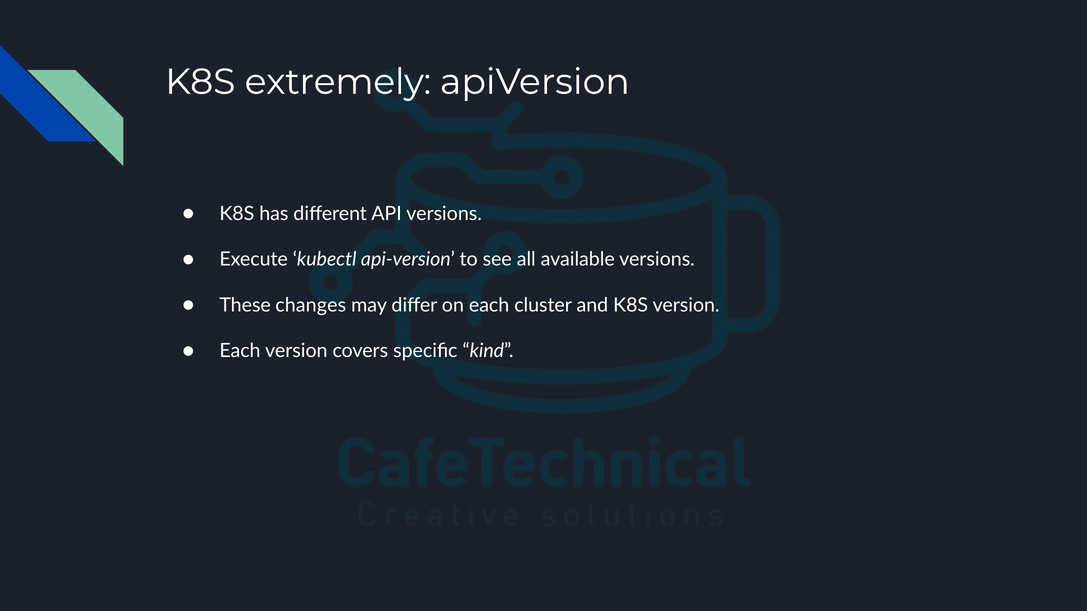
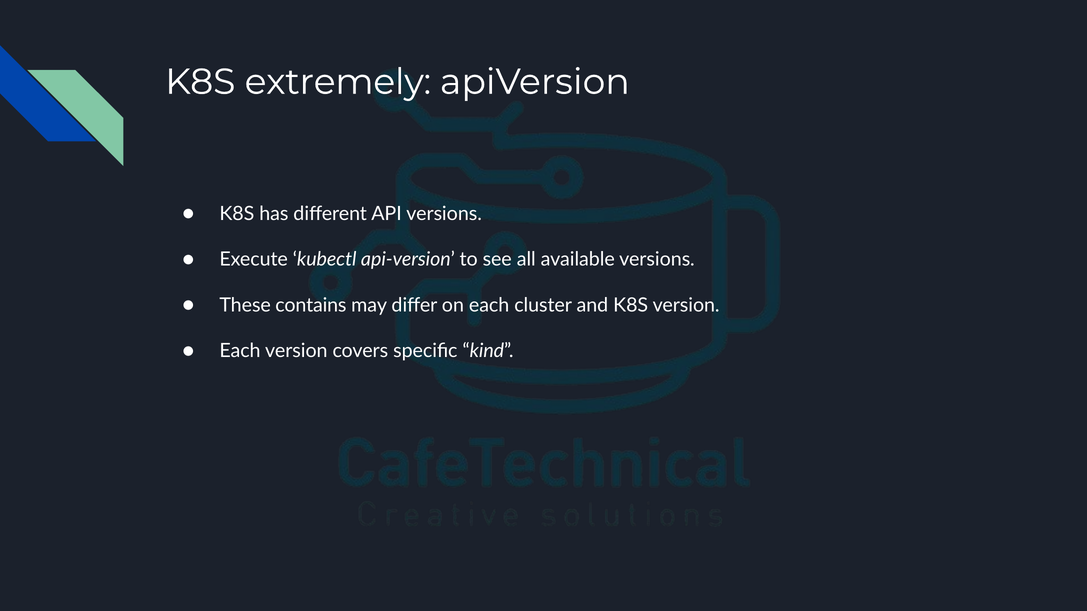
changes: changes -> contains
